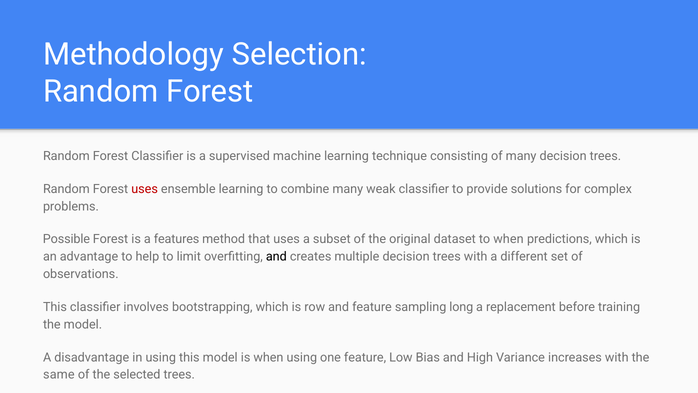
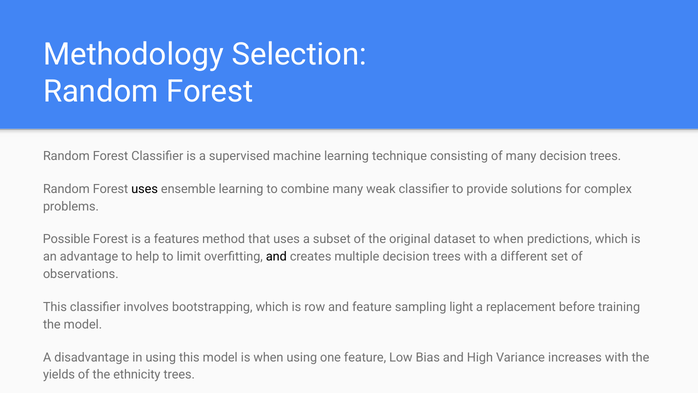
uses at (145, 189) colour: red -> black
long: long -> light
same: same -> yields
selected: selected -> ethnicity
